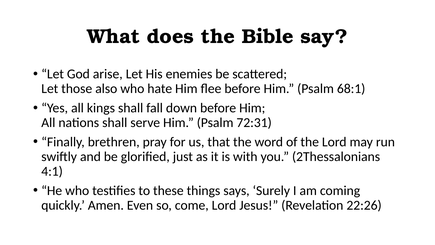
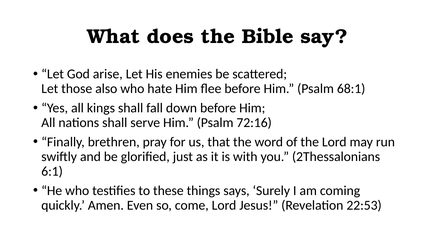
72:31: 72:31 -> 72:16
4:1: 4:1 -> 6:1
22:26: 22:26 -> 22:53
